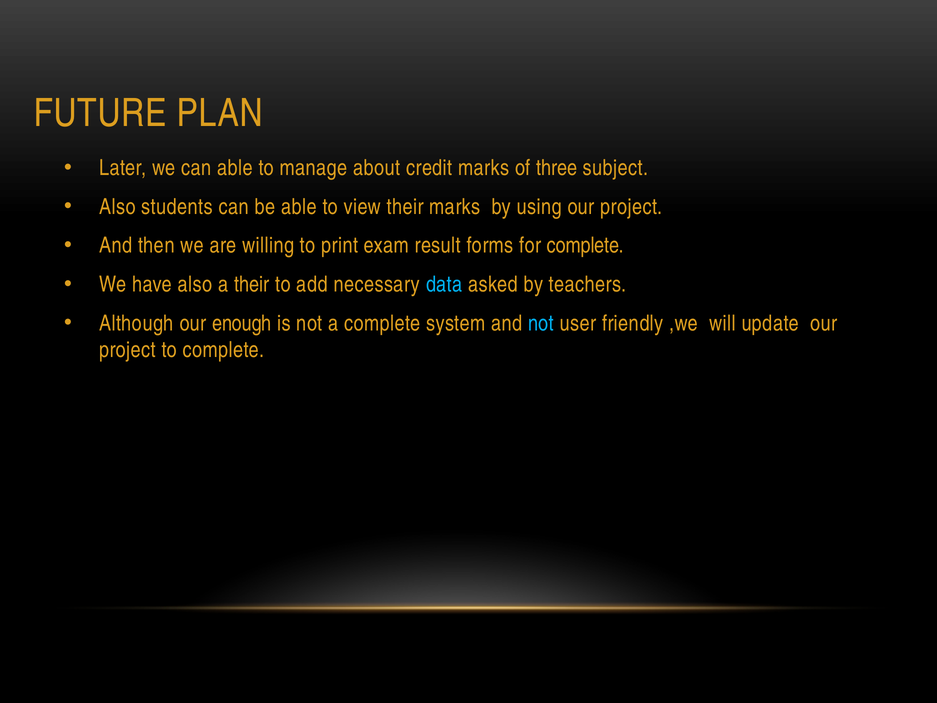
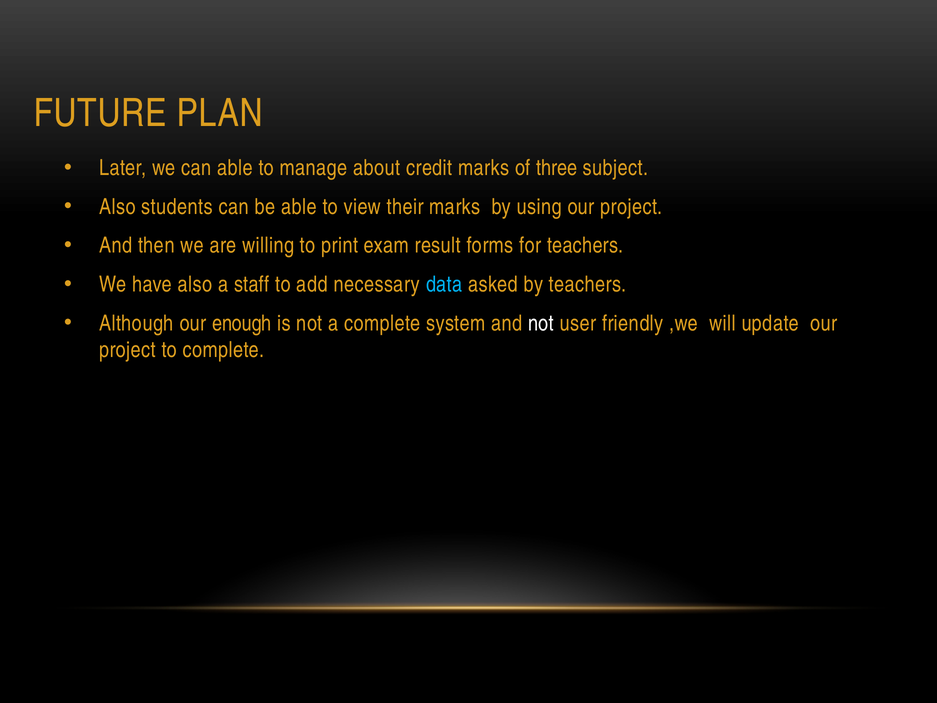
for complete: complete -> teachers
a their: their -> staff
not at (541, 323) colour: light blue -> white
